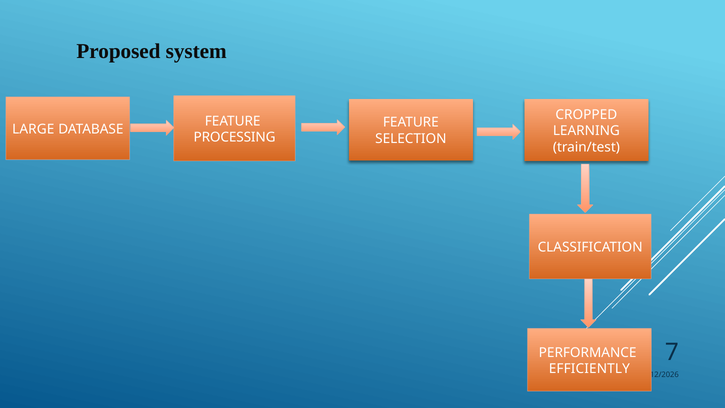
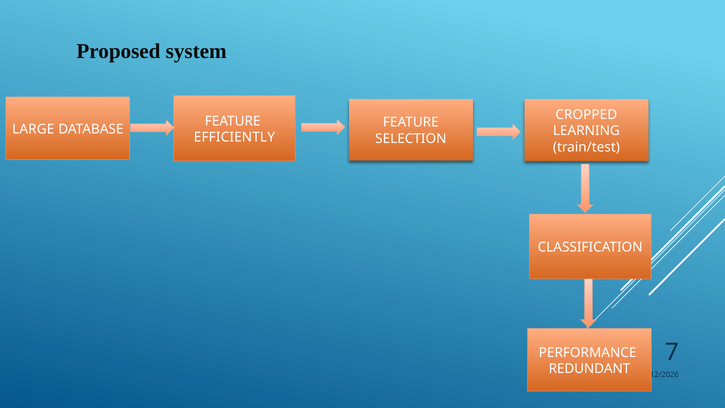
PROCESSING: PROCESSING -> EFFICIENTLY
EFFICIENTLY: EFFICIENTLY -> REDUNDANT
